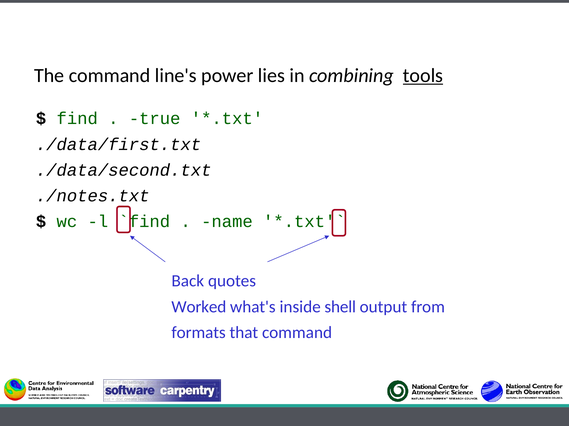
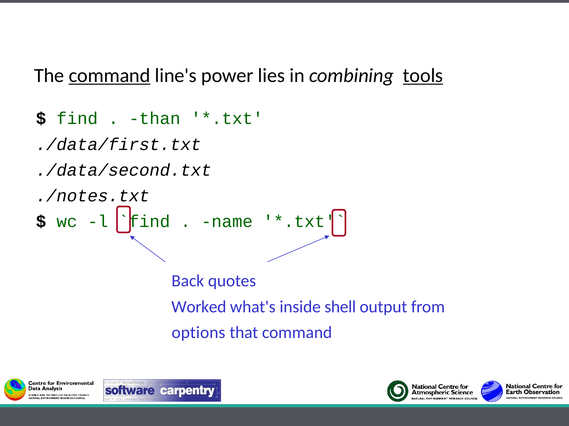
command at (110, 76) underline: none -> present
true: true -> than
formats: formats -> options
